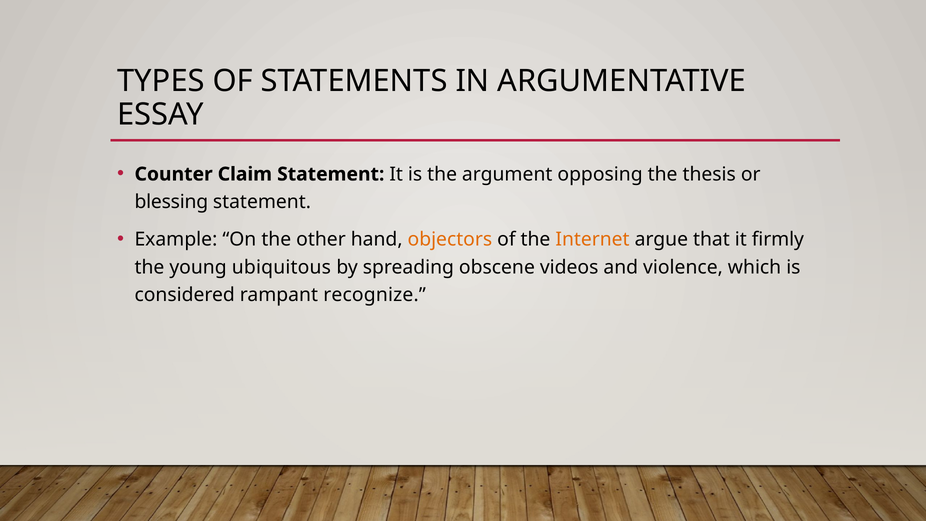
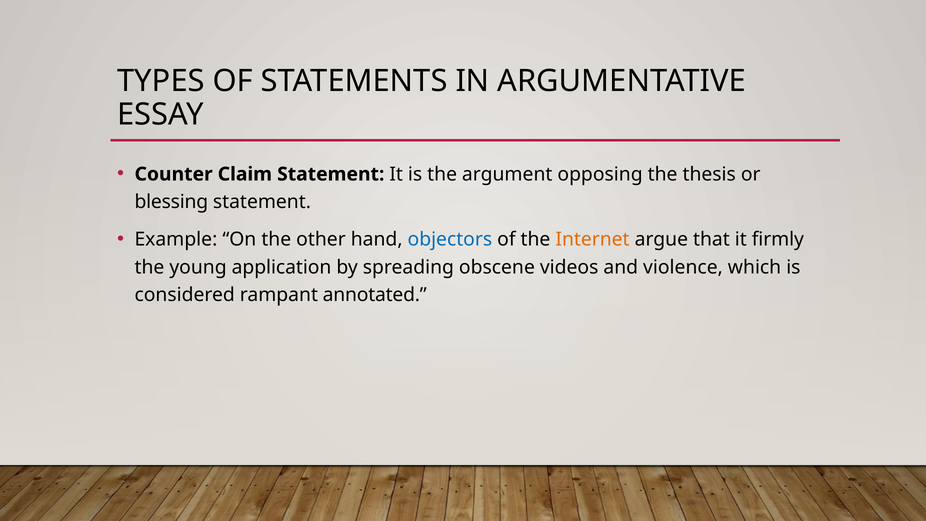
objectors colour: orange -> blue
ubiquitous: ubiquitous -> application
recognize: recognize -> annotated
